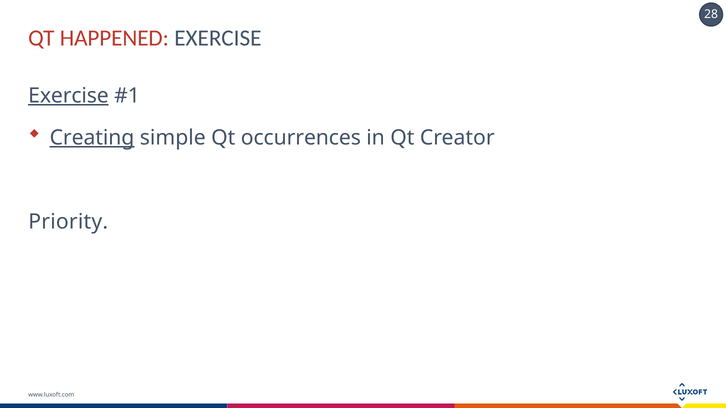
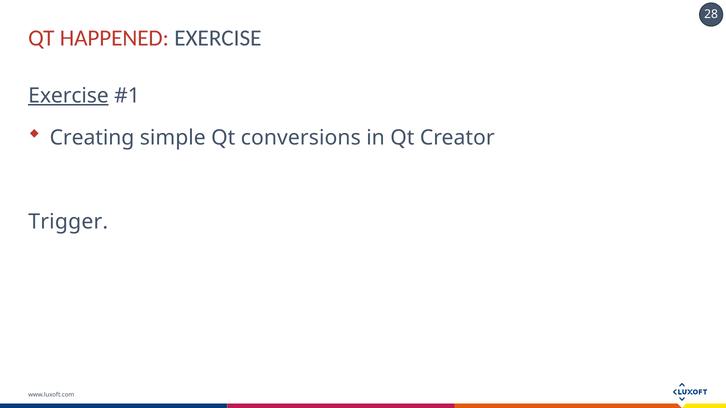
Creating underline: present -> none
occurrences: occurrences -> conversions
Priority: Priority -> Trigger
